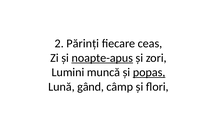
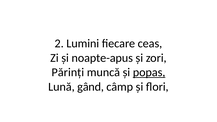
Părinți: Părinți -> Lumini
noapte-apus underline: present -> none
Lumini: Lumini -> Părinți
